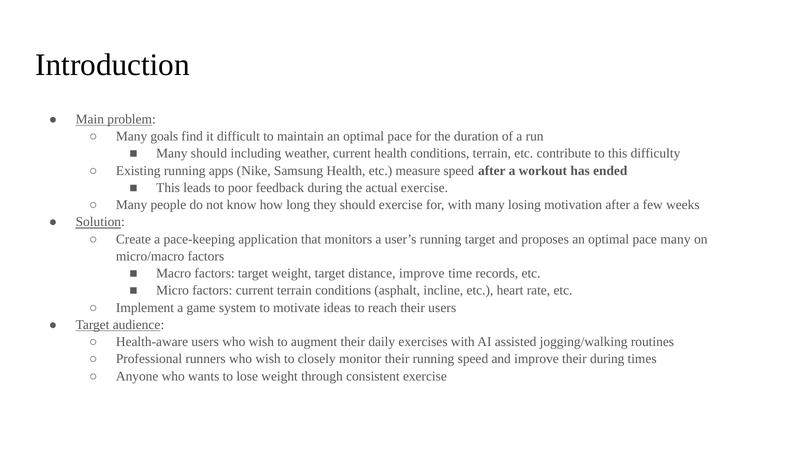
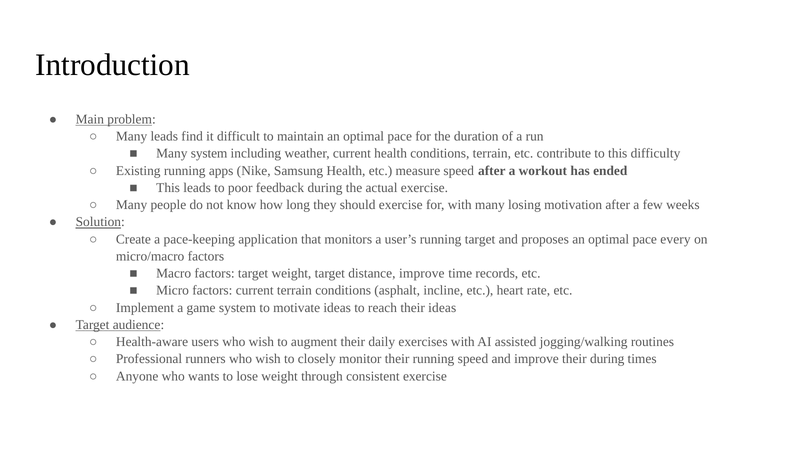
Many goals: goals -> leads
Many should: should -> system
pace many: many -> every
their users: users -> ideas
